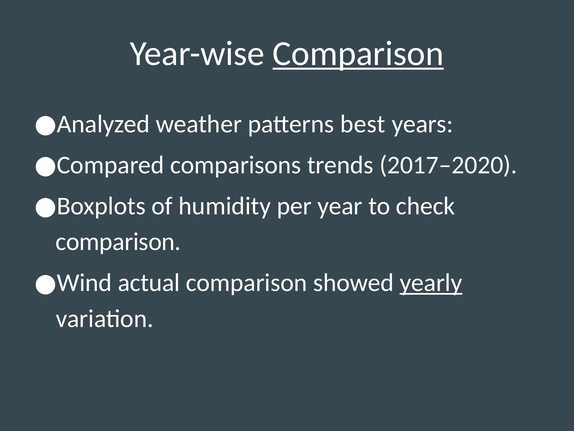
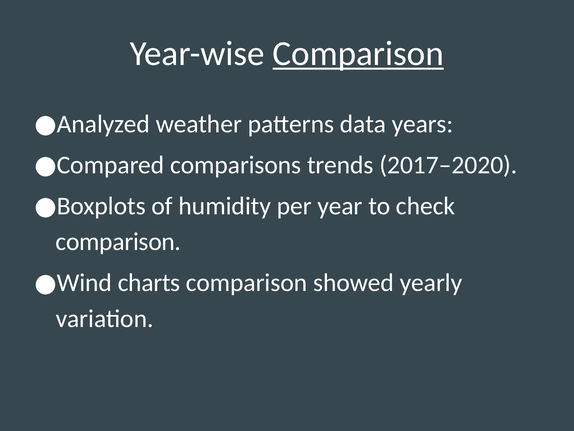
best: best -> data
actual: actual -> charts
yearly underline: present -> none
